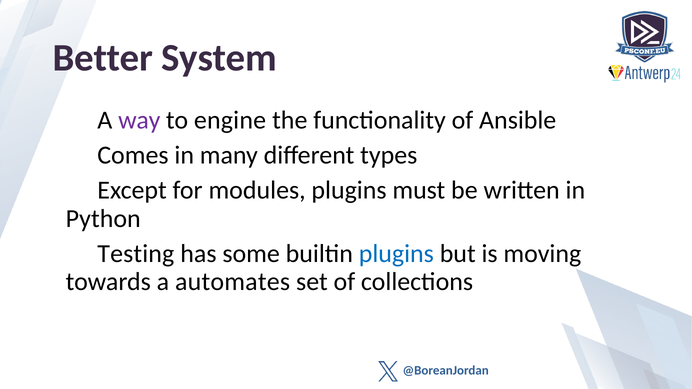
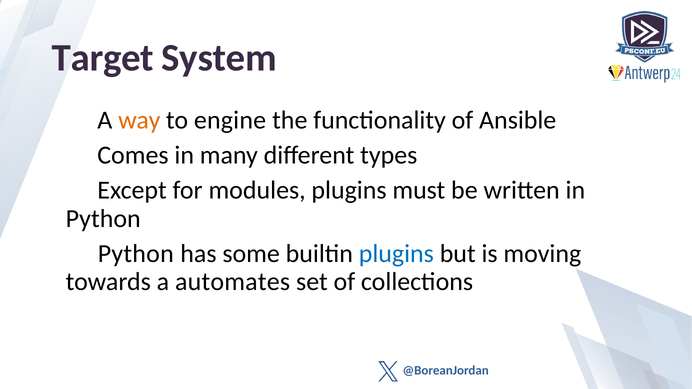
Better: Better -> Target
way colour: purple -> orange
Testing at (136, 254): Testing -> Python
